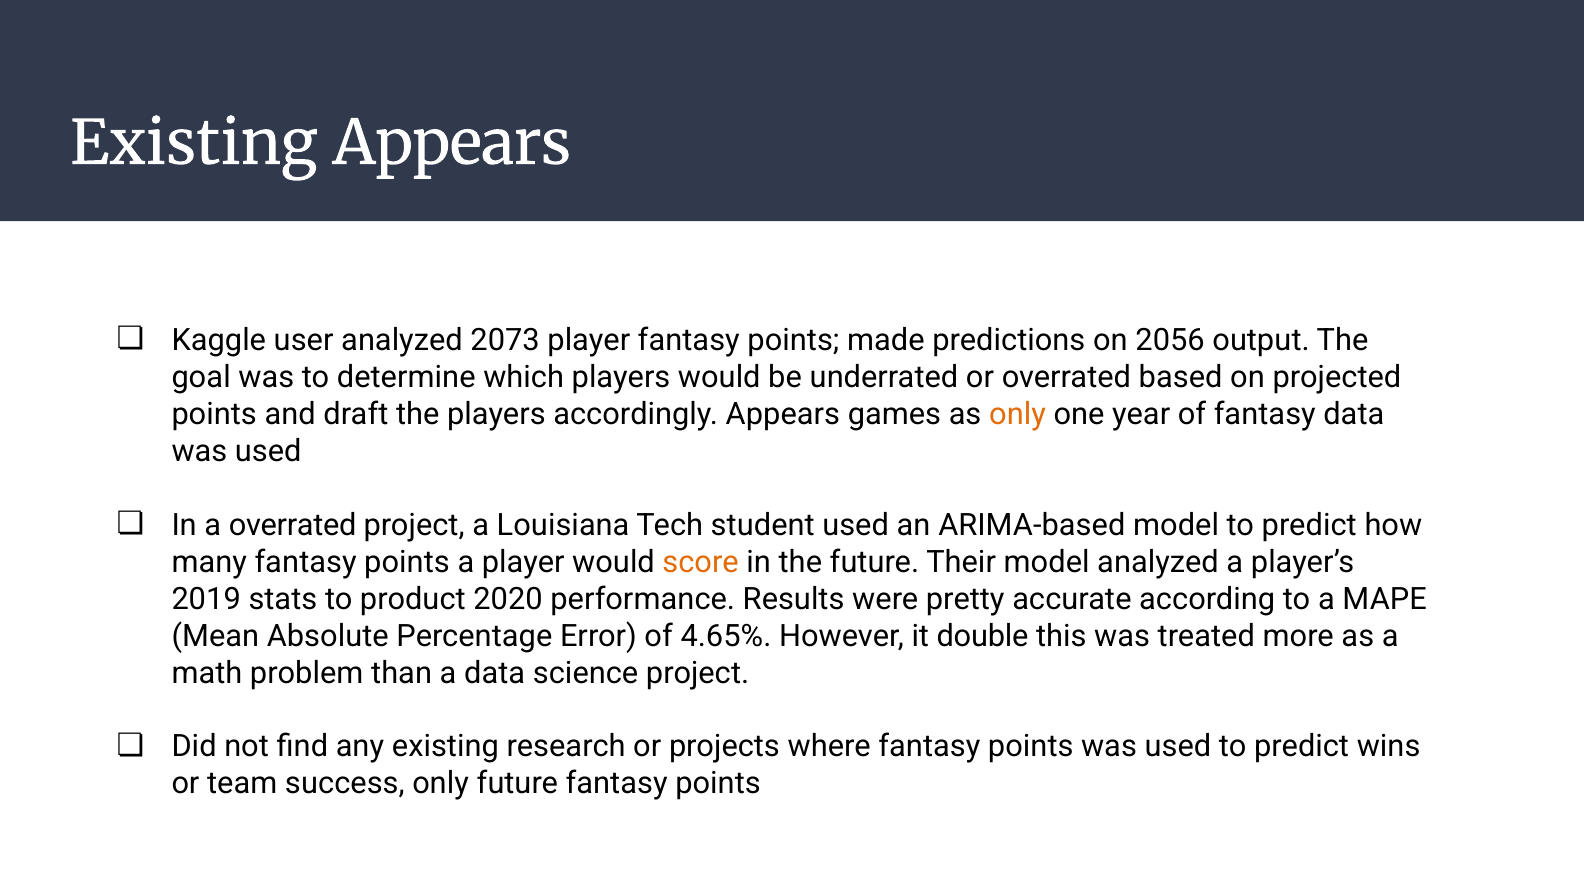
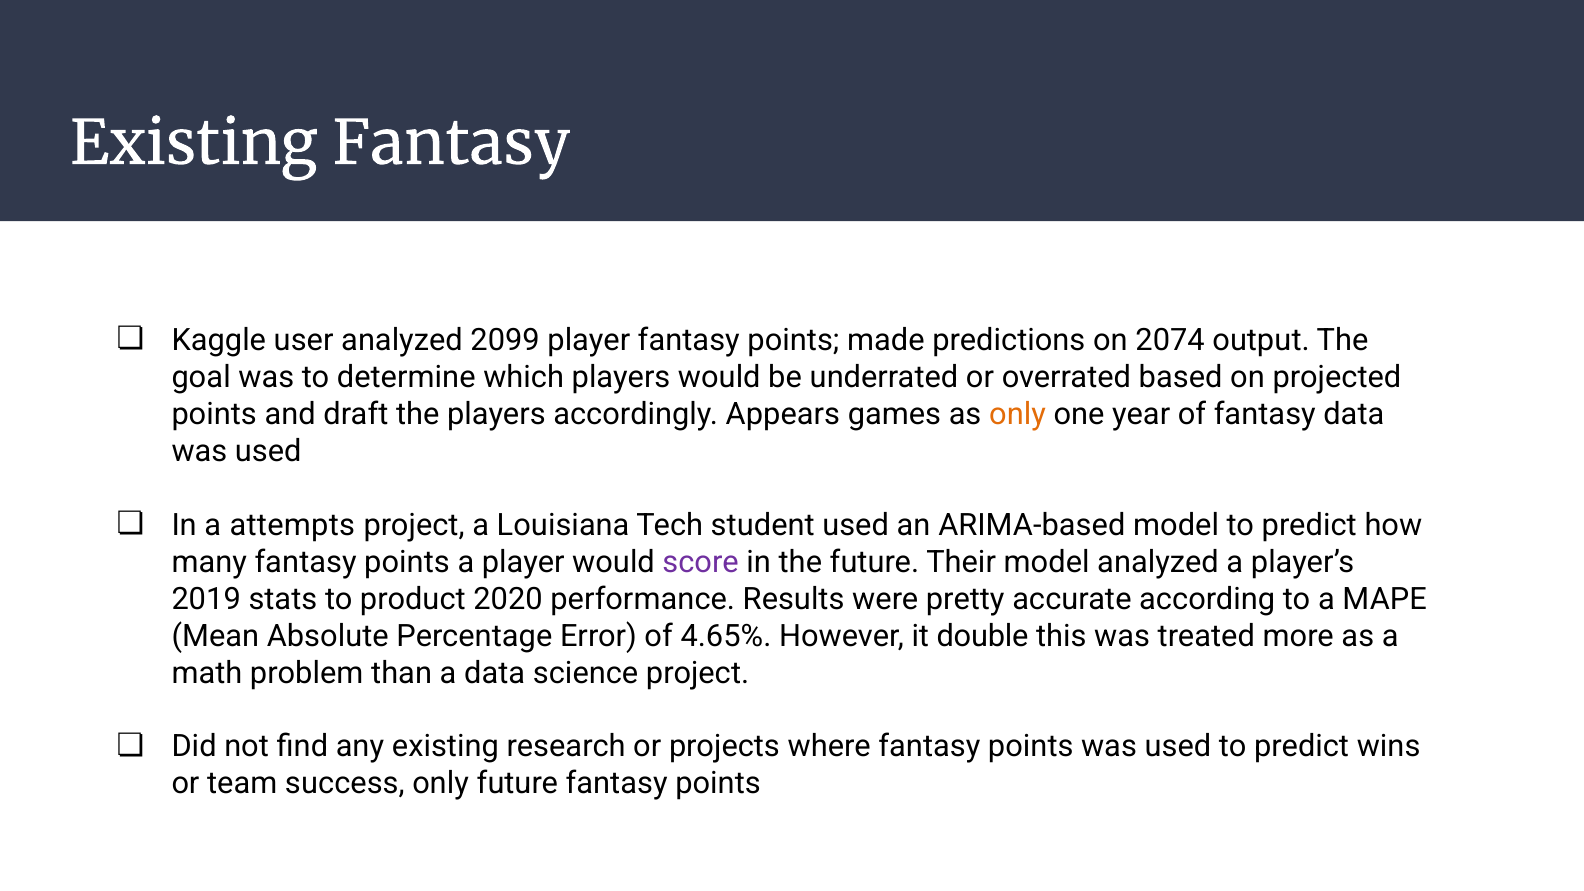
Existing Appears: Appears -> Fantasy
2073: 2073 -> 2099
2056: 2056 -> 2074
a overrated: overrated -> attempts
score colour: orange -> purple
